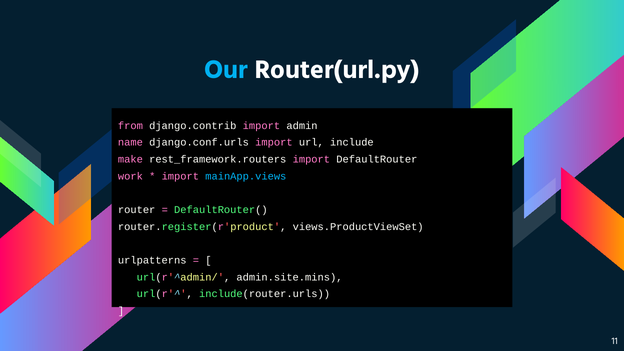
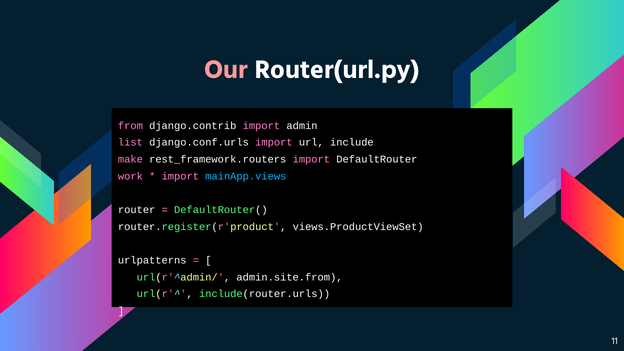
Our colour: light blue -> pink
name: name -> list
admin.site.mins: admin.site.mins -> admin.site.from
